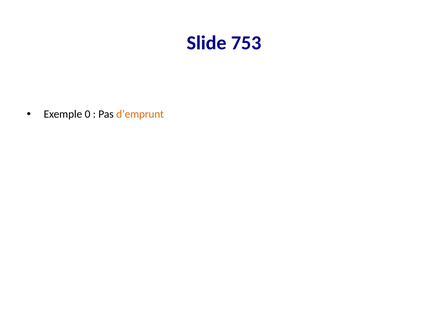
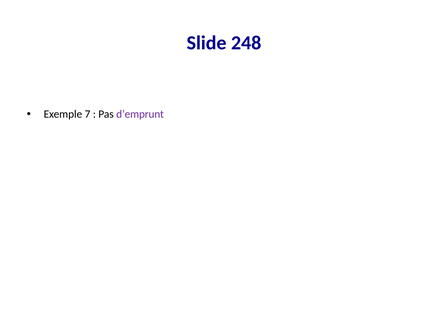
753: 753 -> 248
0: 0 -> 7
d’emprunt colour: orange -> purple
